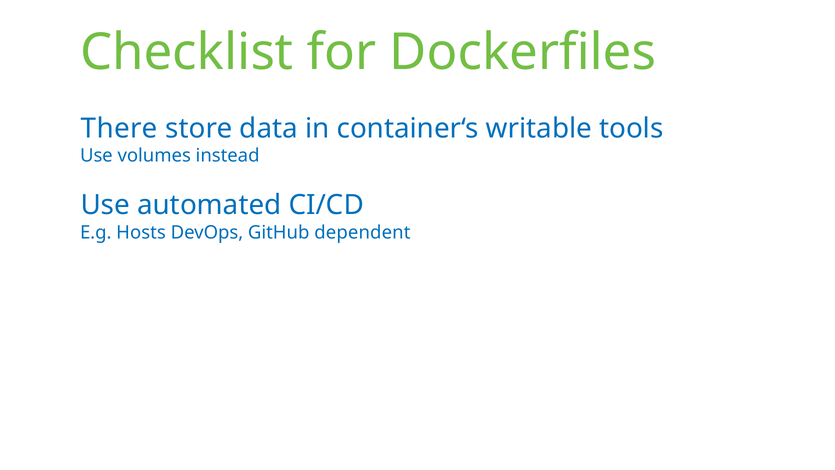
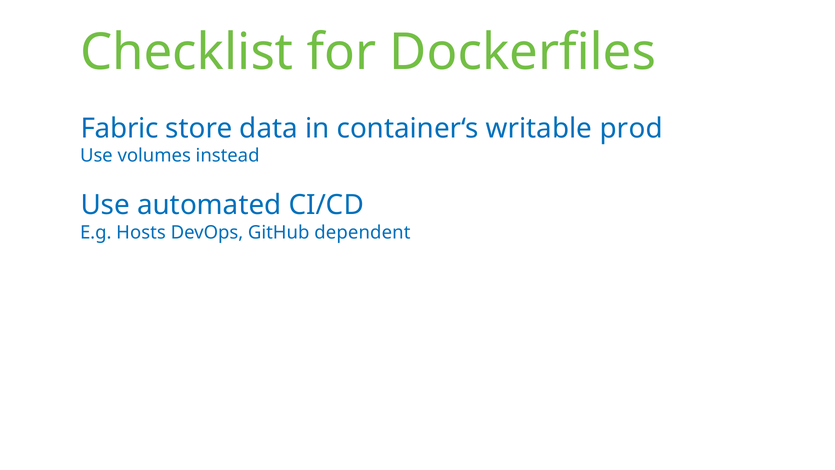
There: There -> Fabric
tools: tools -> prod
